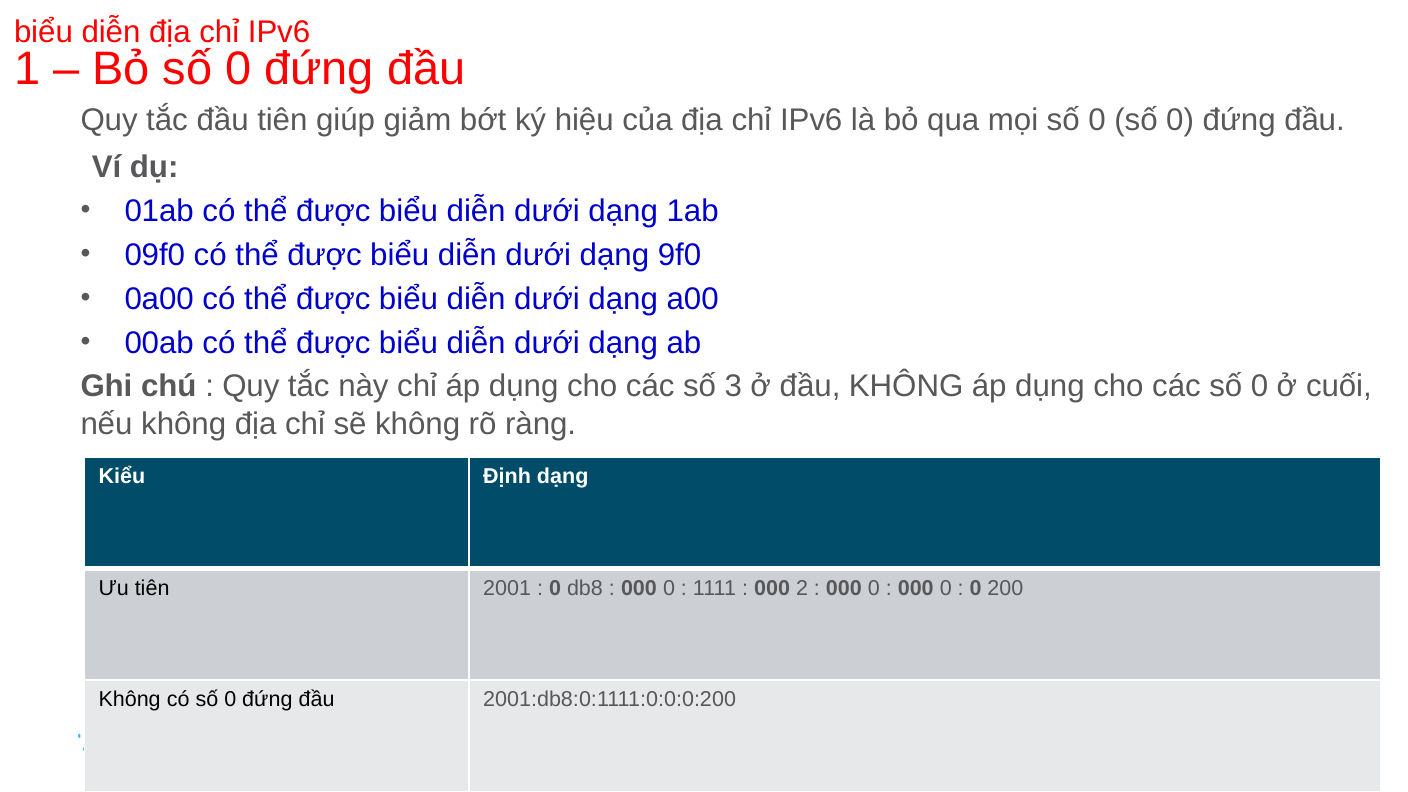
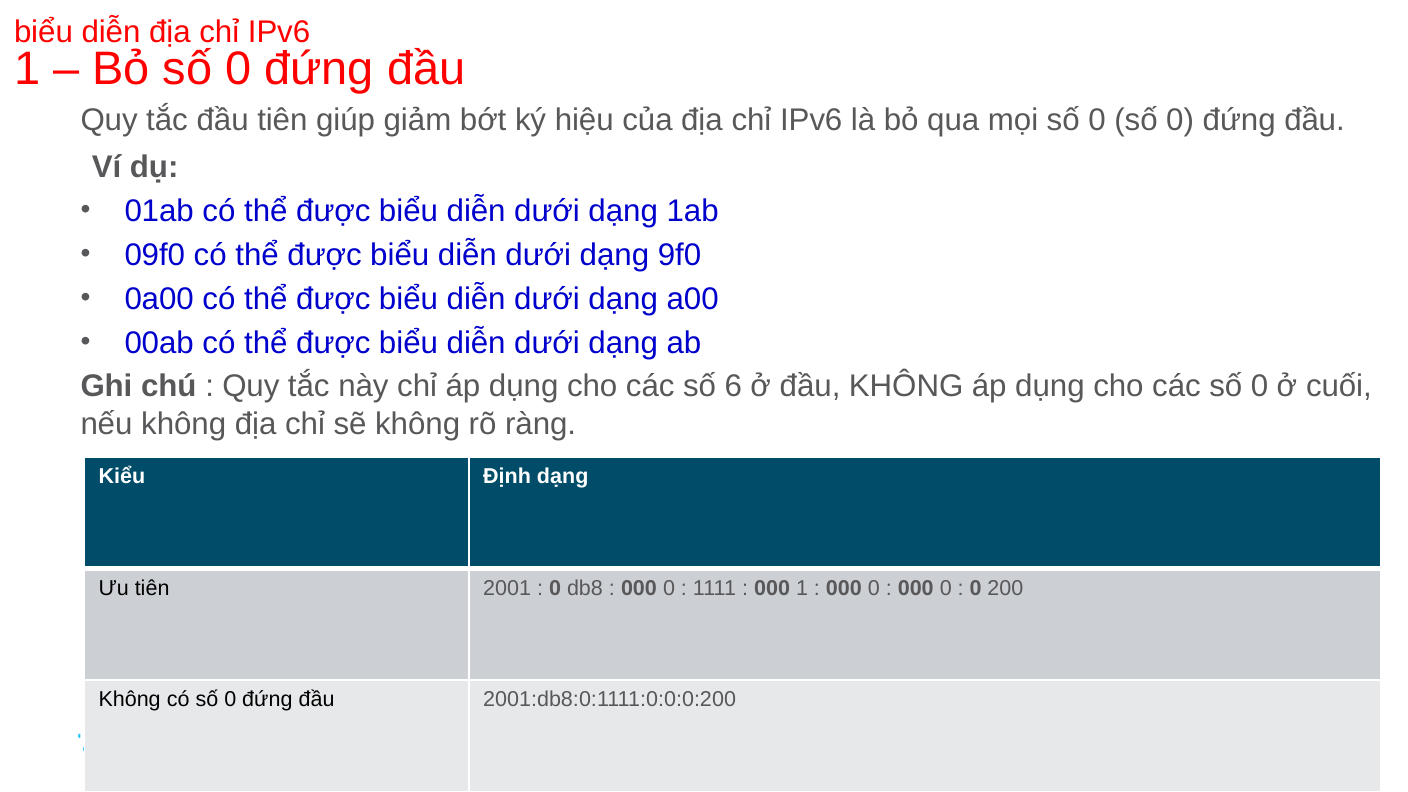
3: 3 -> 6
000 2: 2 -> 1
